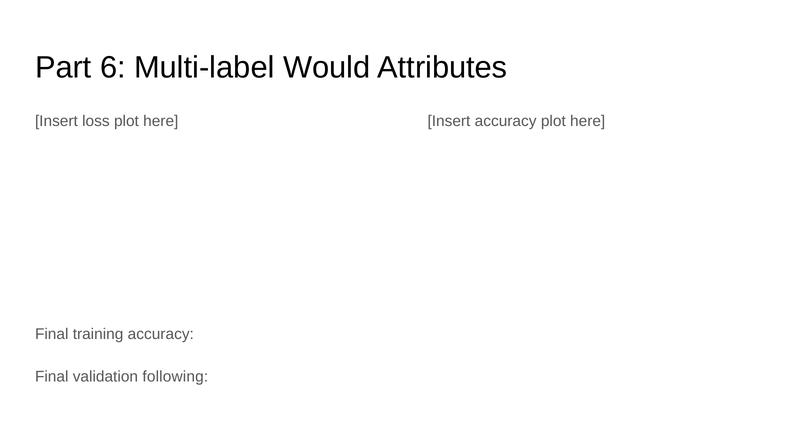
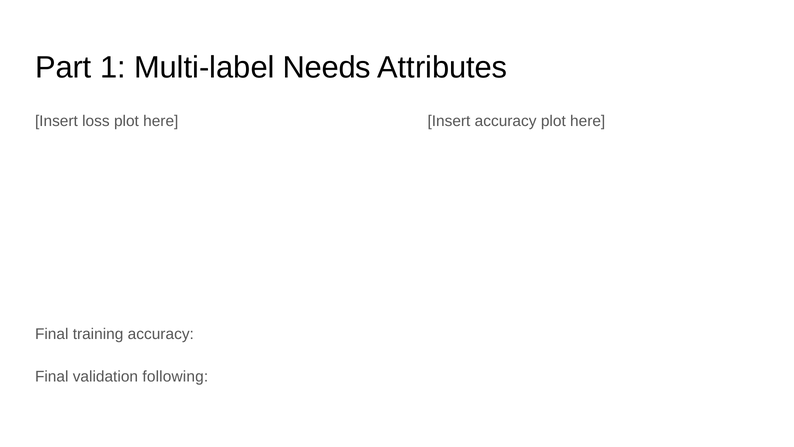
6: 6 -> 1
Would: Would -> Needs
